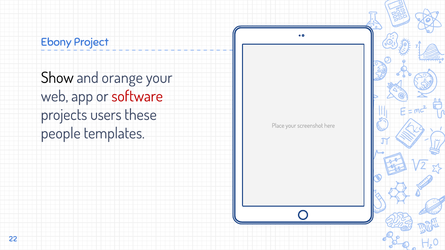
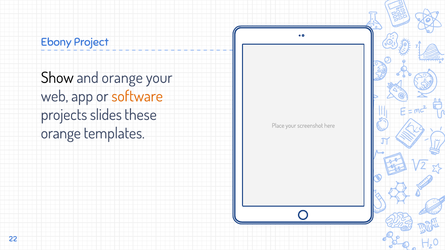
software colour: red -> orange
users: users -> slides
people at (61, 134): people -> orange
